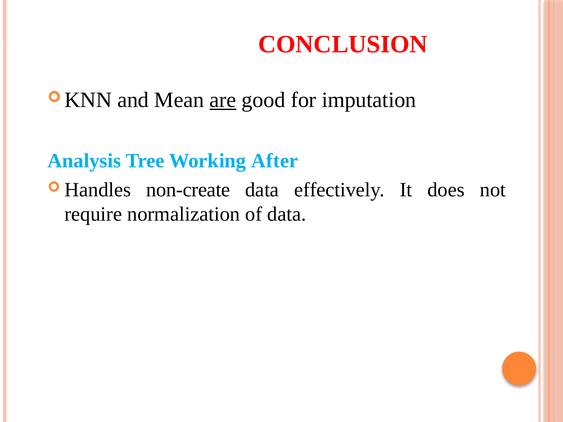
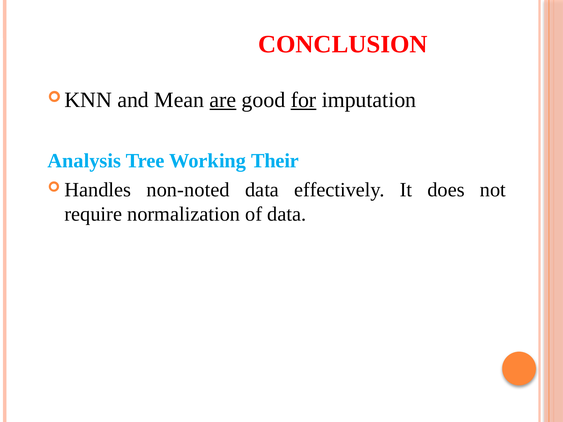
for underline: none -> present
After: After -> Their
non-create: non-create -> non-noted
